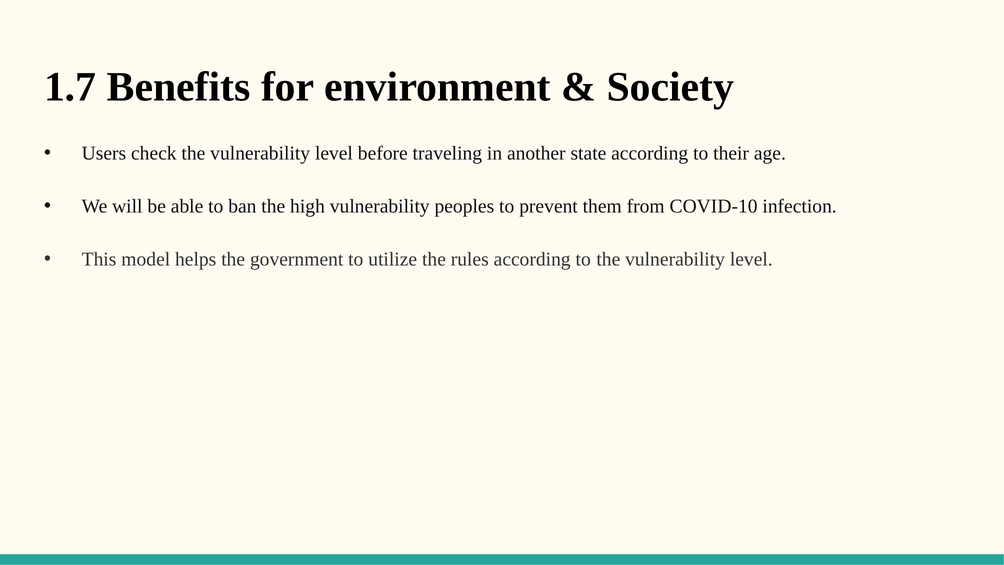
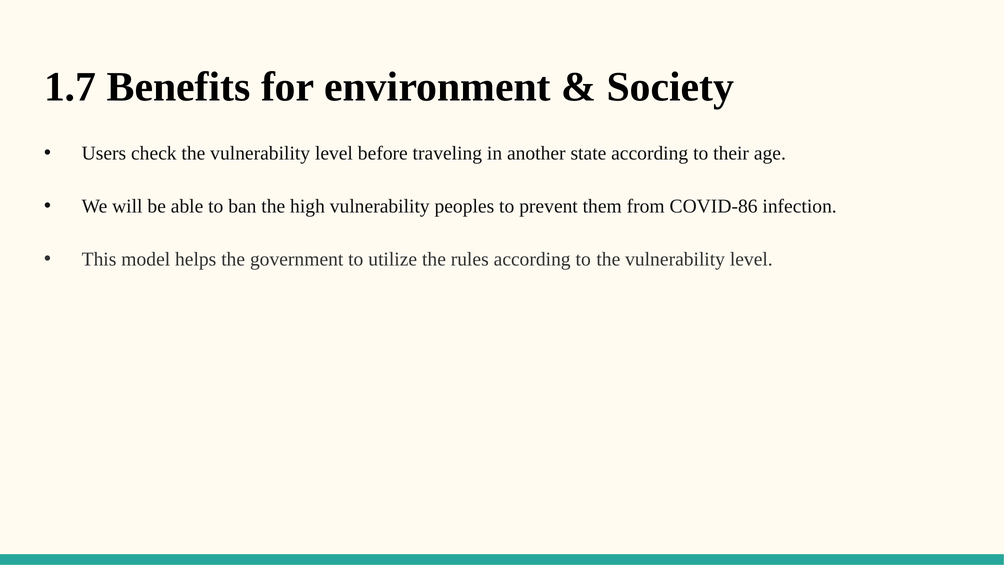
COVID-10: COVID-10 -> COVID-86
